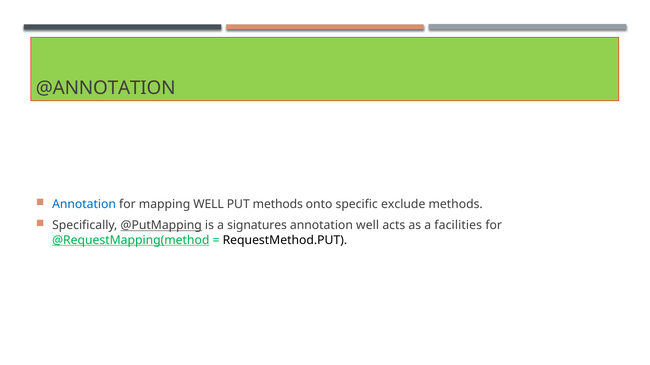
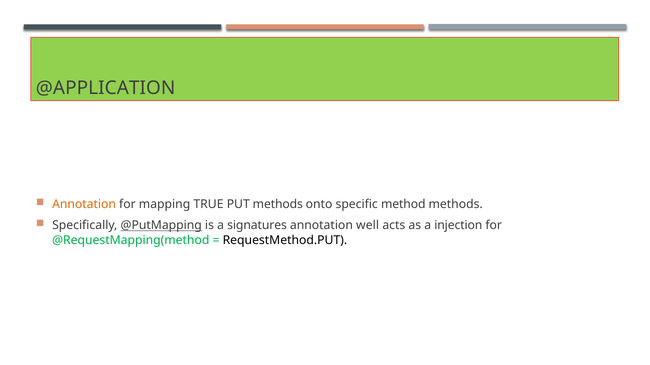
@ANNOTATION: @ANNOTATION -> @APPLICATION
Annotation at (84, 205) colour: blue -> orange
mapping WELL: WELL -> TRUE
exclude: exclude -> method
facilities: facilities -> injection
@RequestMapping(method underline: present -> none
